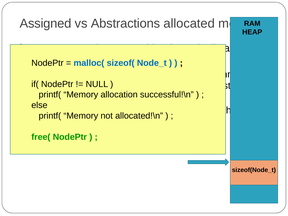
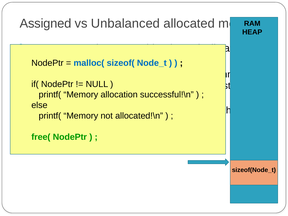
Abstractions: Abstractions -> Unbalanced
